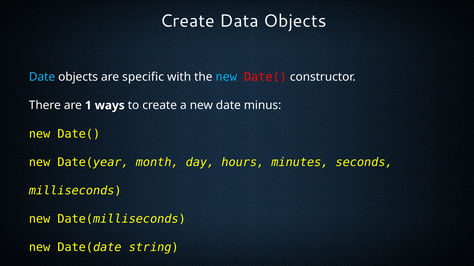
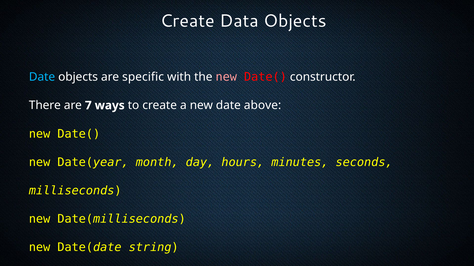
new at (226, 77) colour: light blue -> pink
1: 1 -> 7
minus: minus -> above
